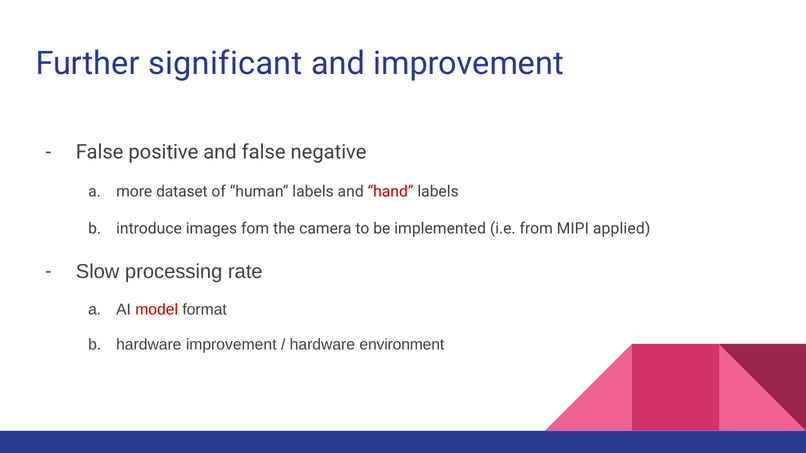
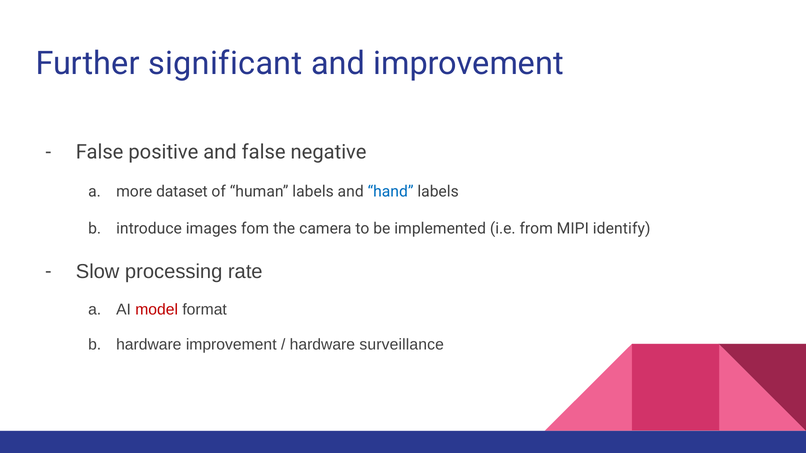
hand colour: red -> blue
applied: applied -> identify
environment: environment -> surveillance
